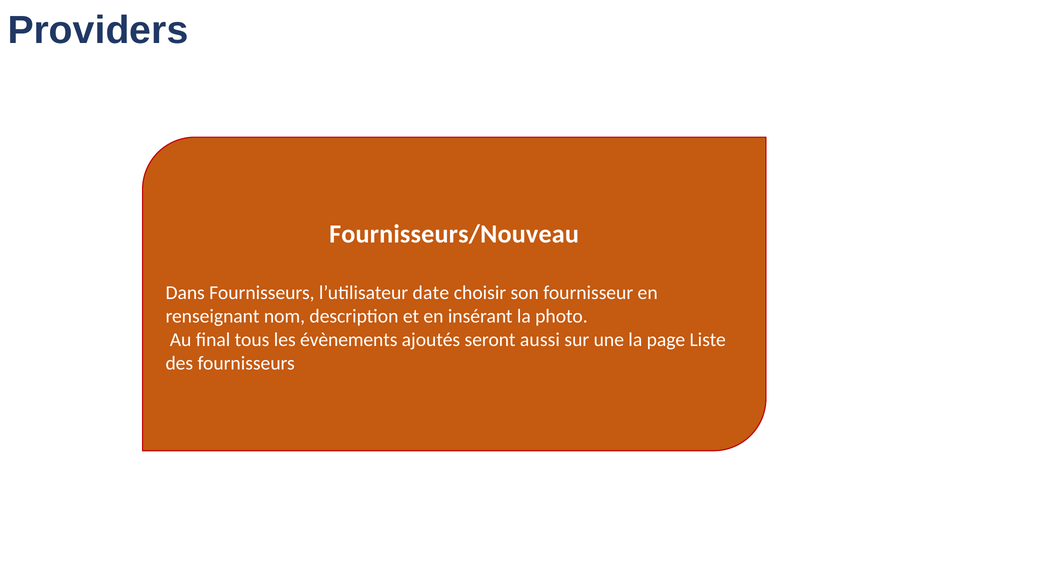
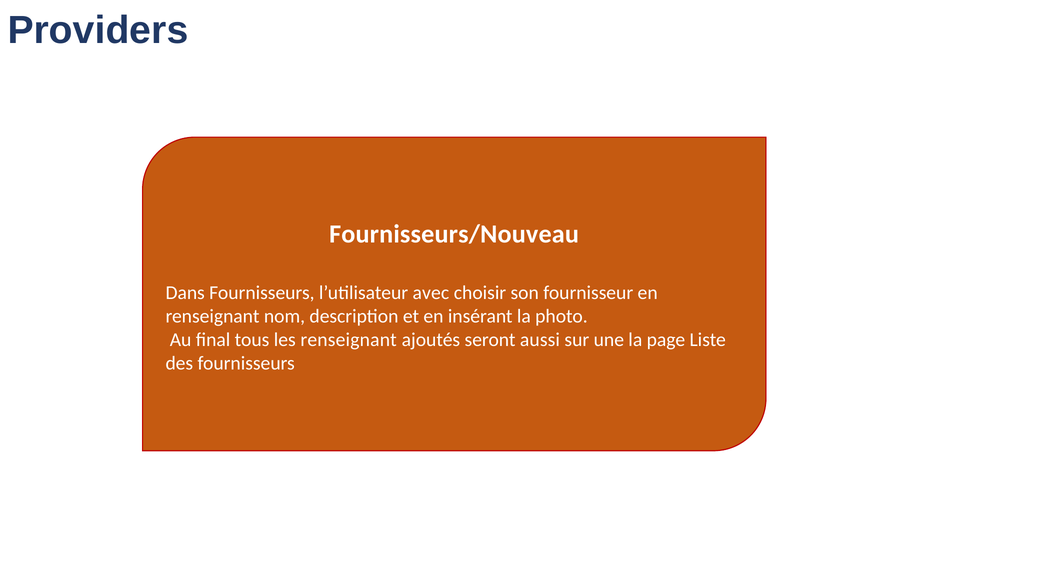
date: date -> avec
les évènements: évènements -> renseignant
